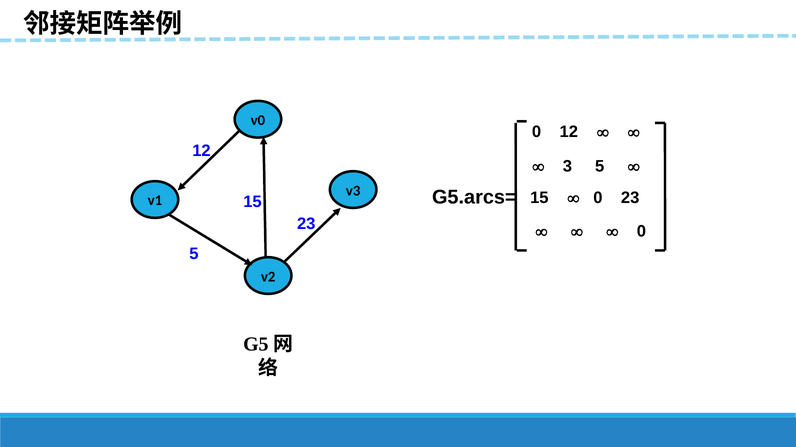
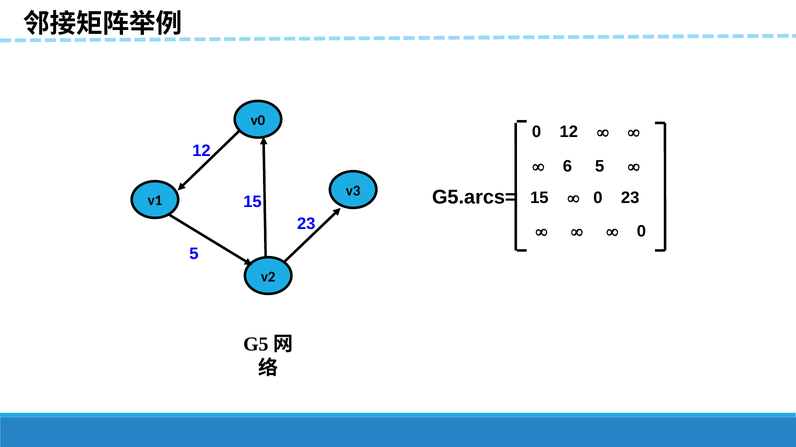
3: 3 -> 6
